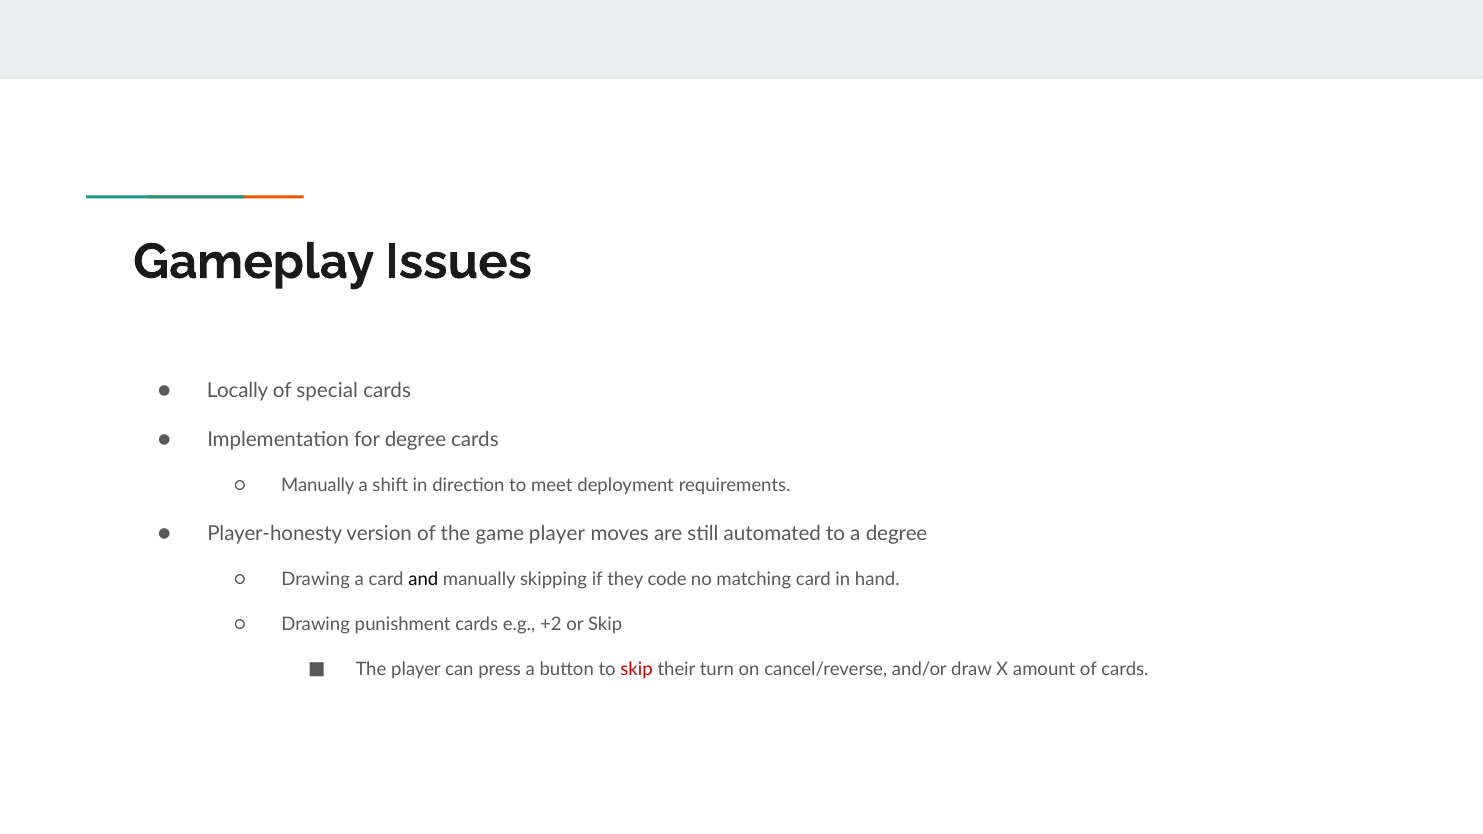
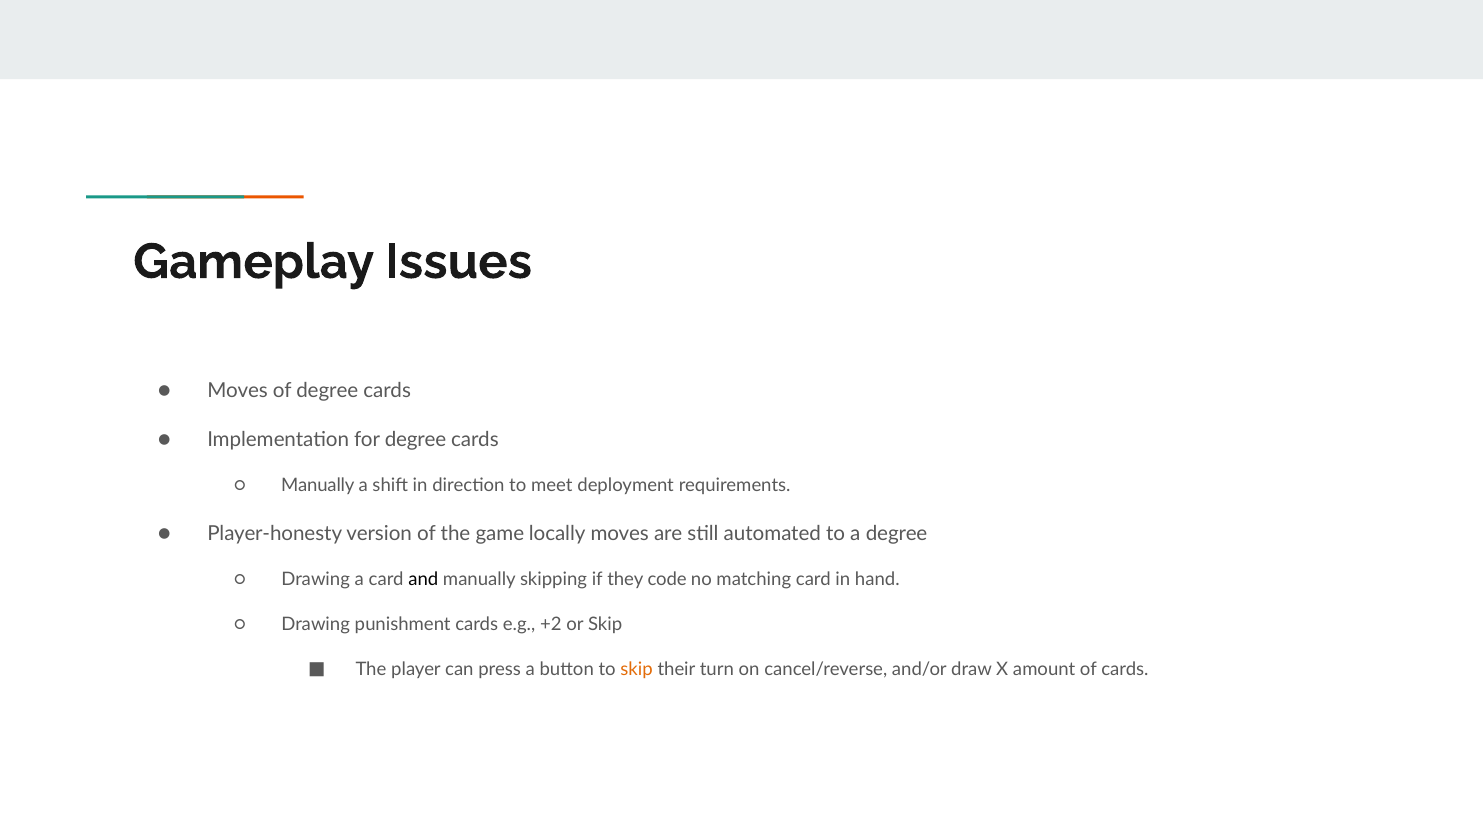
Locally at (238, 391): Locally -> Moves
of special: special -> degree
game player: player -> locally
skip at (637, 669) colour: red -> orange
